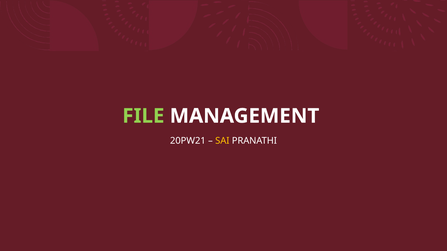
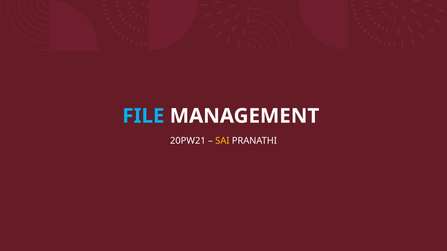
FILE colour: light green -> light blue
